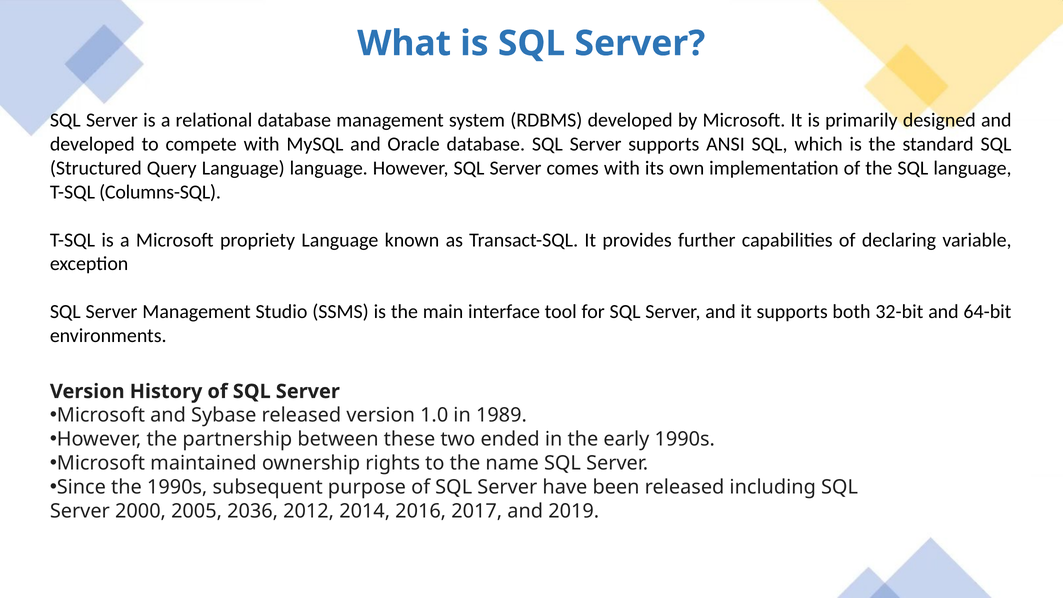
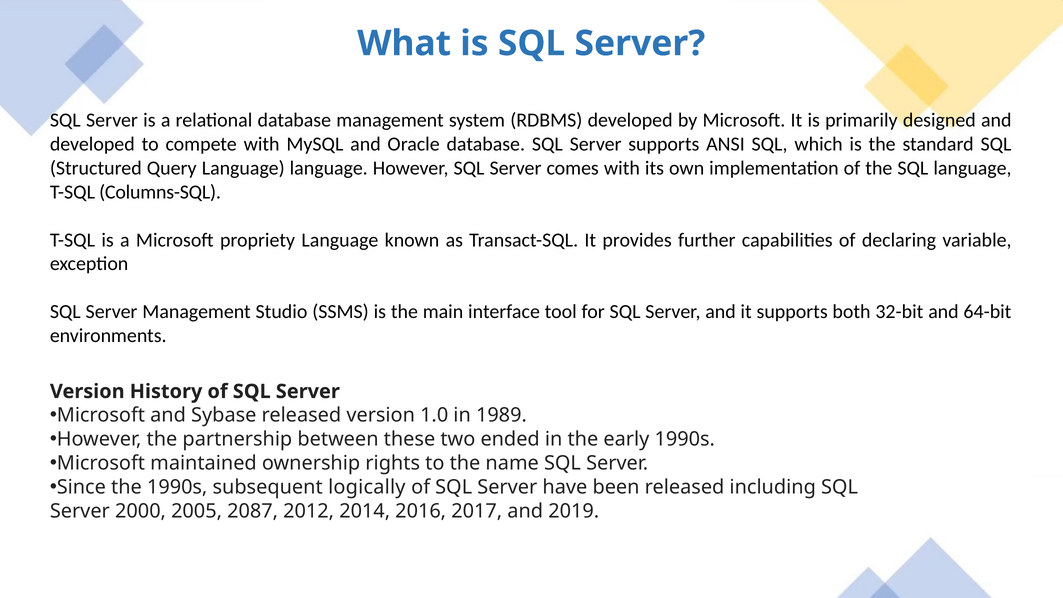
purpose: purpose -> logically
2036: 2036 -> 2087
